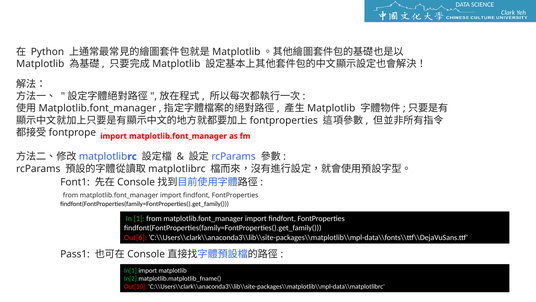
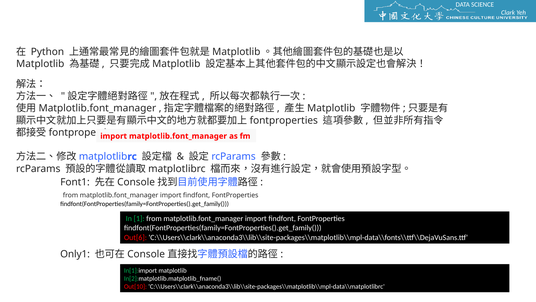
Pass1: Pass1 -> Only1
